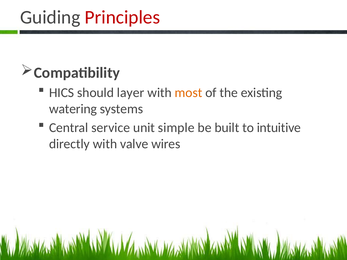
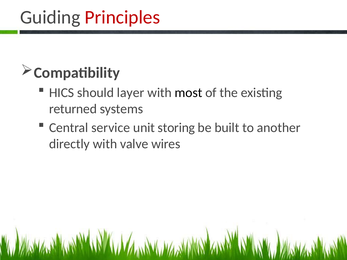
most colour: orange -> black
watering: watering -> returned
simple: simple -> storing
intuitive: intuitive -> another
